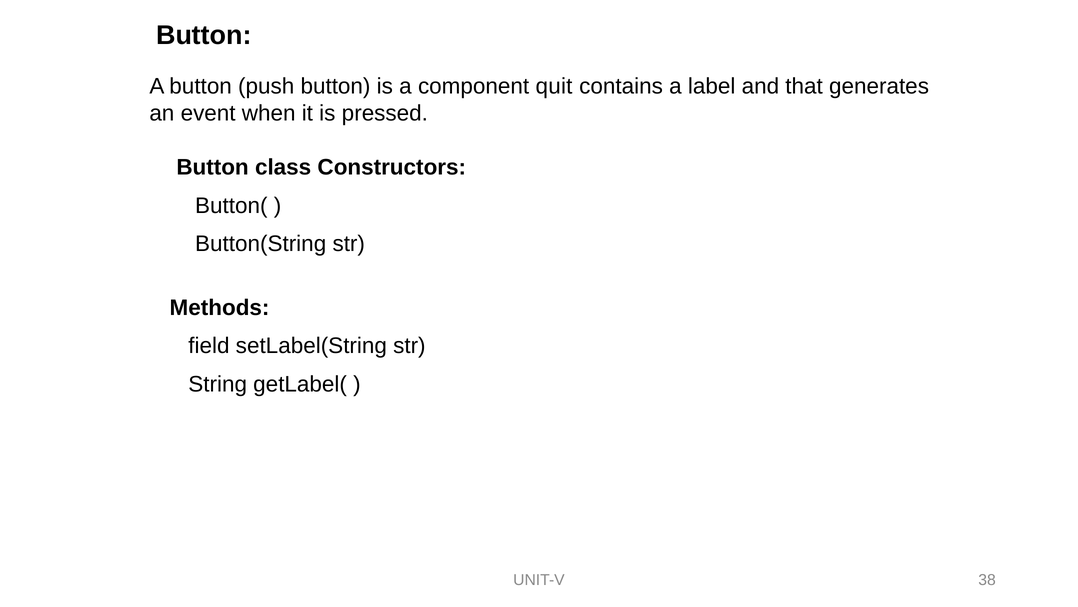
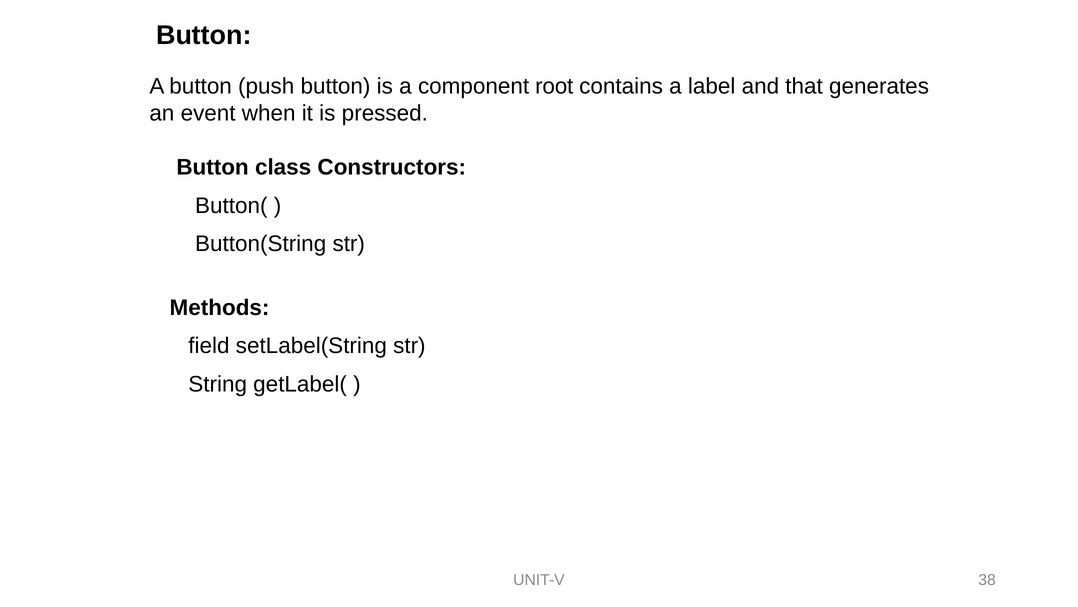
quit: quit -> root
